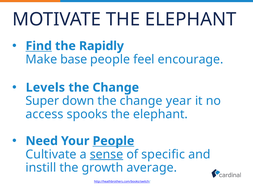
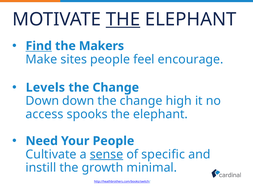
THE at (123, 19) underline: none -> present
Rapidly: Rapidly -> Makers
base: base -> sites
Super at (42, 101): Super -> Down
year: year -> high
People at (113, 141) underline: present -> none
average: average -> minimal
